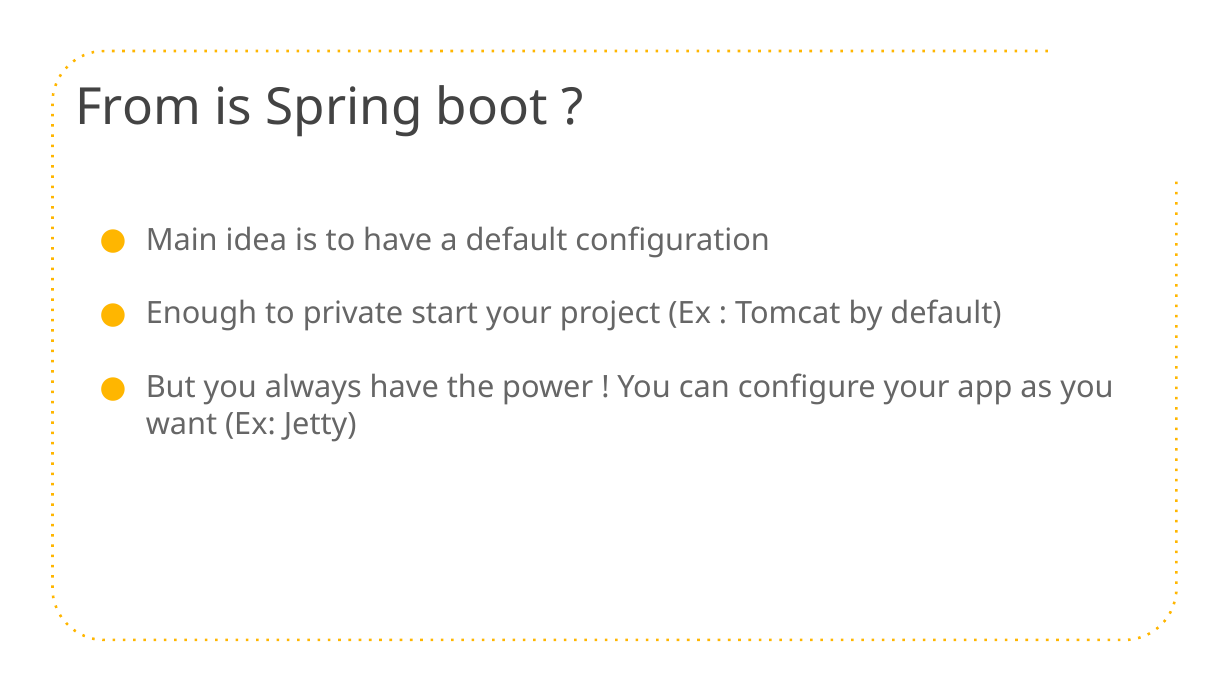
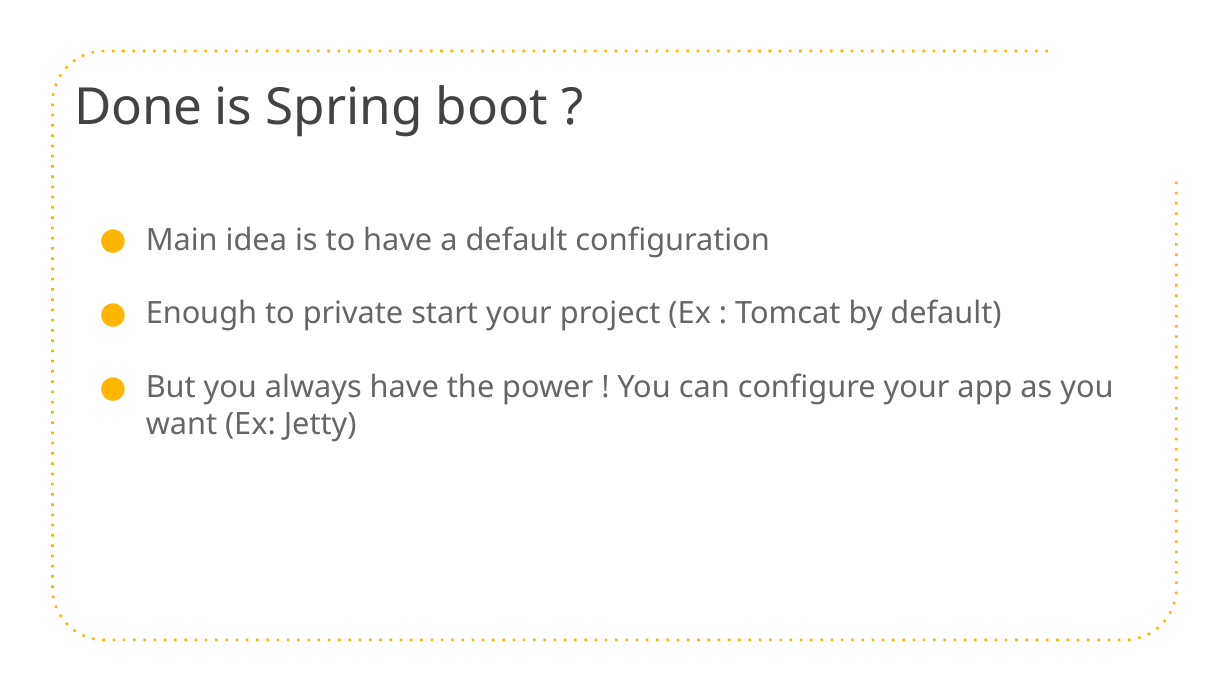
From: From -> Done
